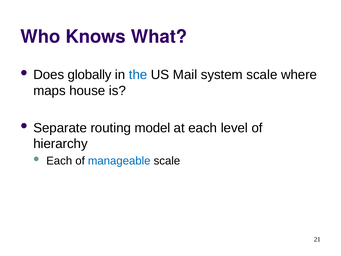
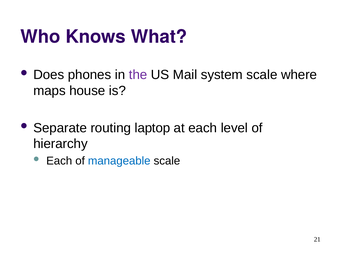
globally: globally -> phones
the colour: blue -> purple
model: model -> laptop
